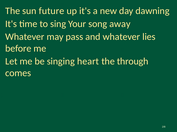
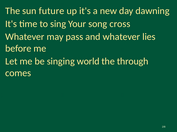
away: away -> cross
heart: heart -> world
